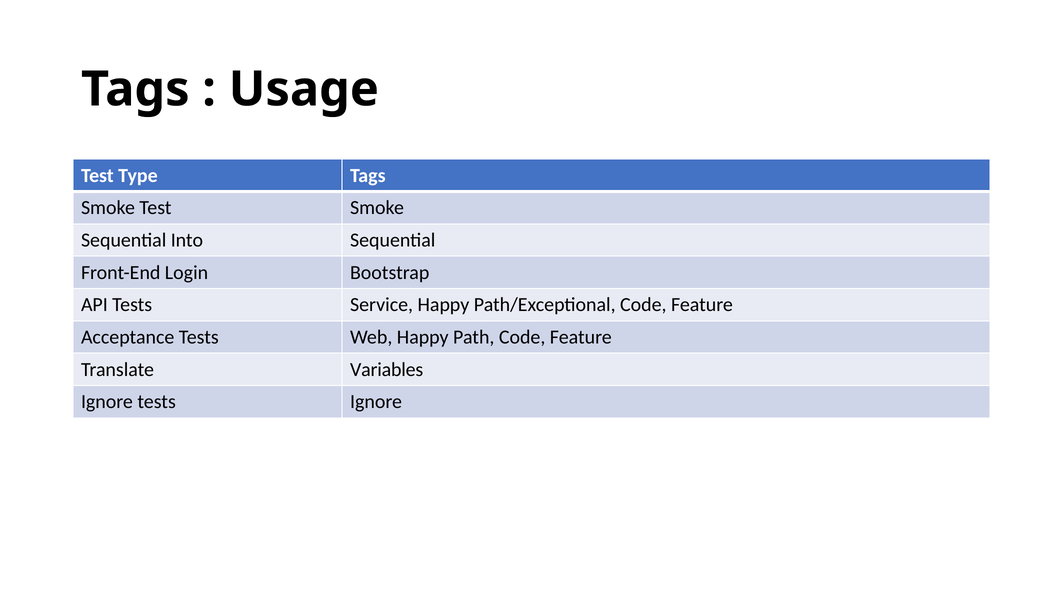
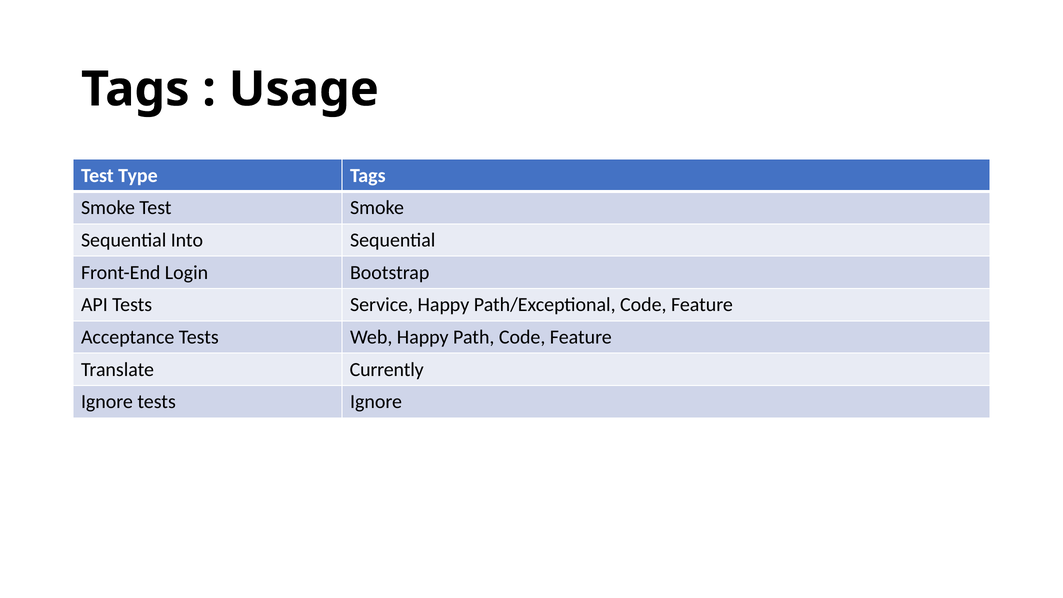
Variables: Variables -> Currently
